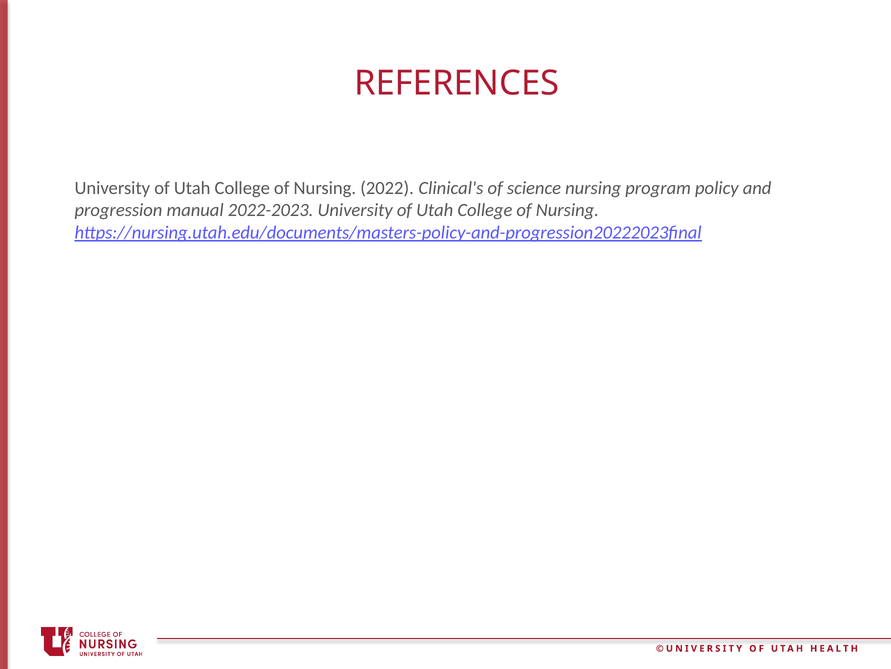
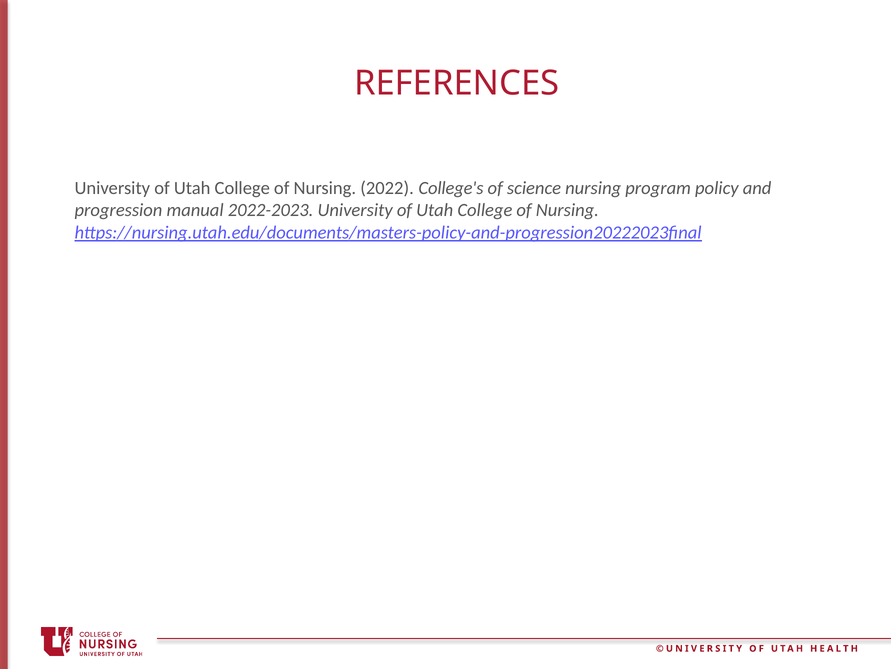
Clinical's: Clinical's -> College's
